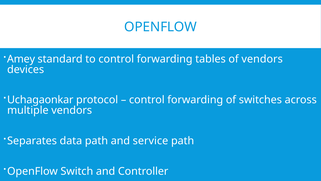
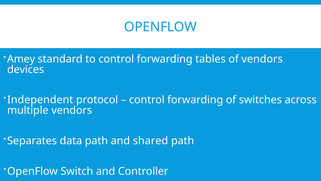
Uchagaonkar: Uchagaonkar -> Independent
service: service -> shared
